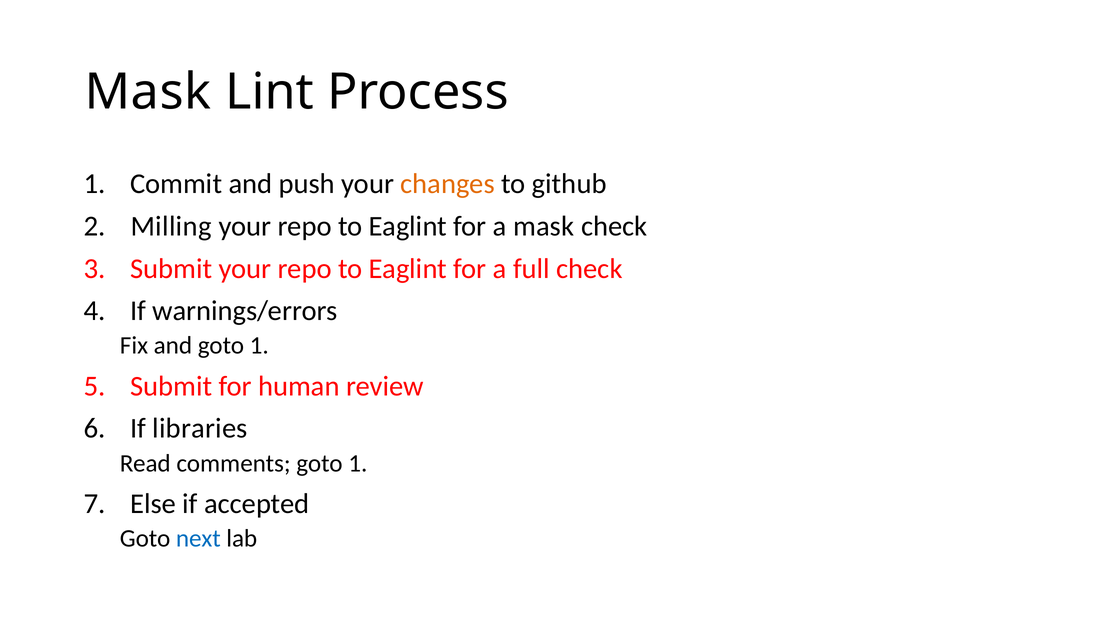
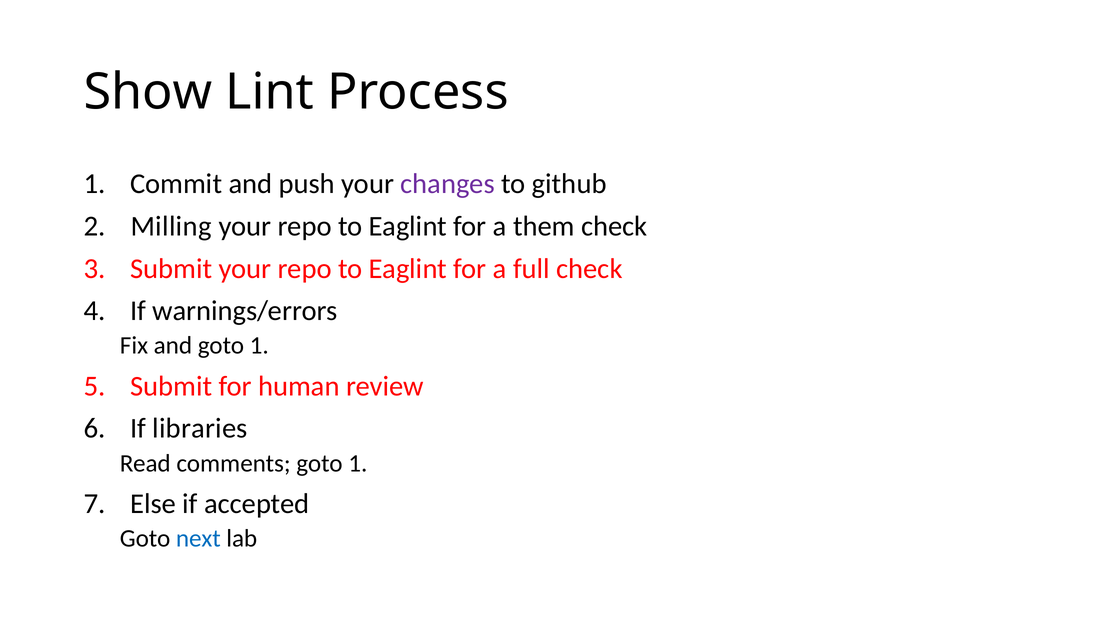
Mask at (148, 92): Mask -> Show
changes colour: orange -> purple
a mask: mask -> them
